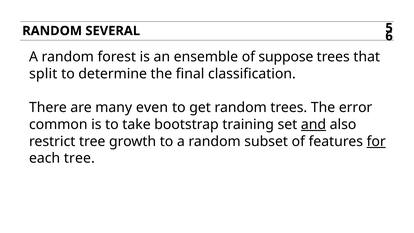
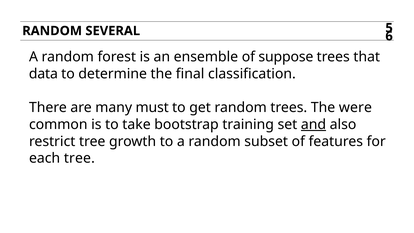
split: split -> data
even: even -> must
error: error -> were
for underline: present -> none
